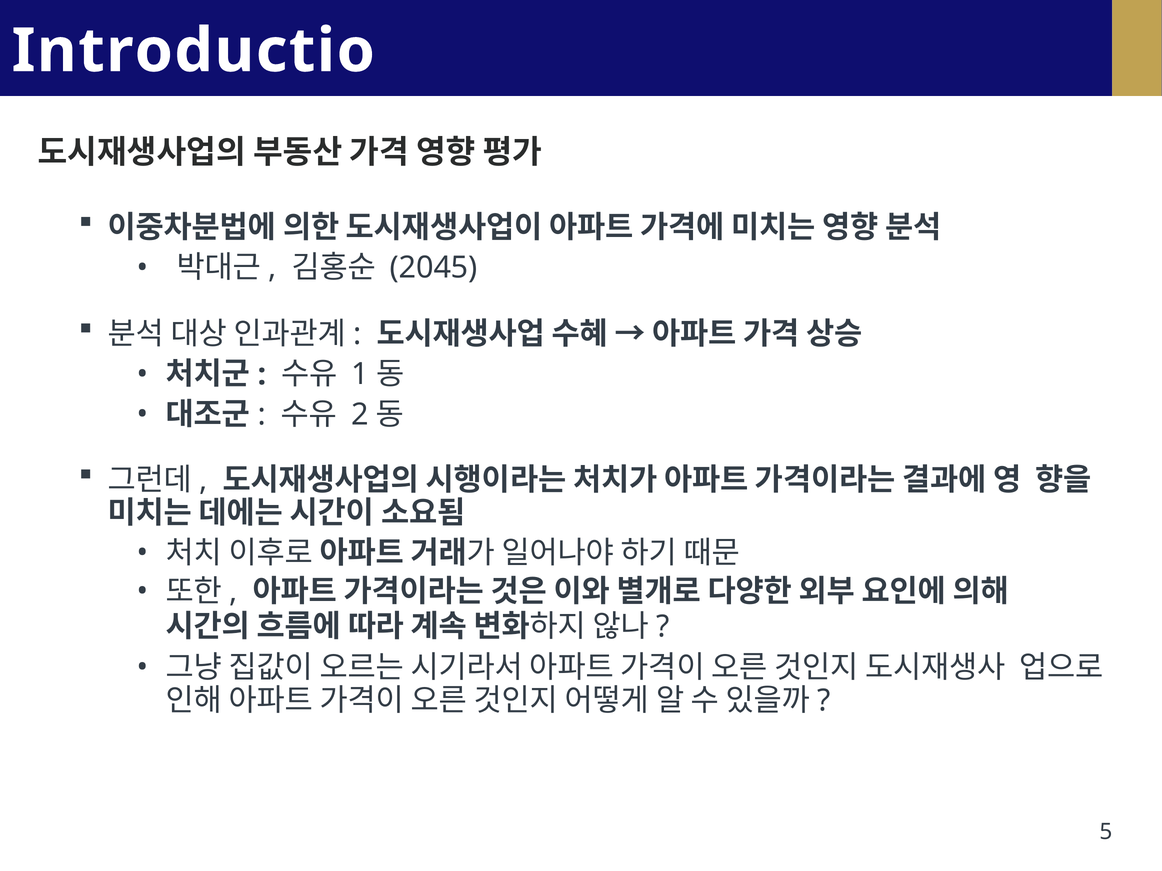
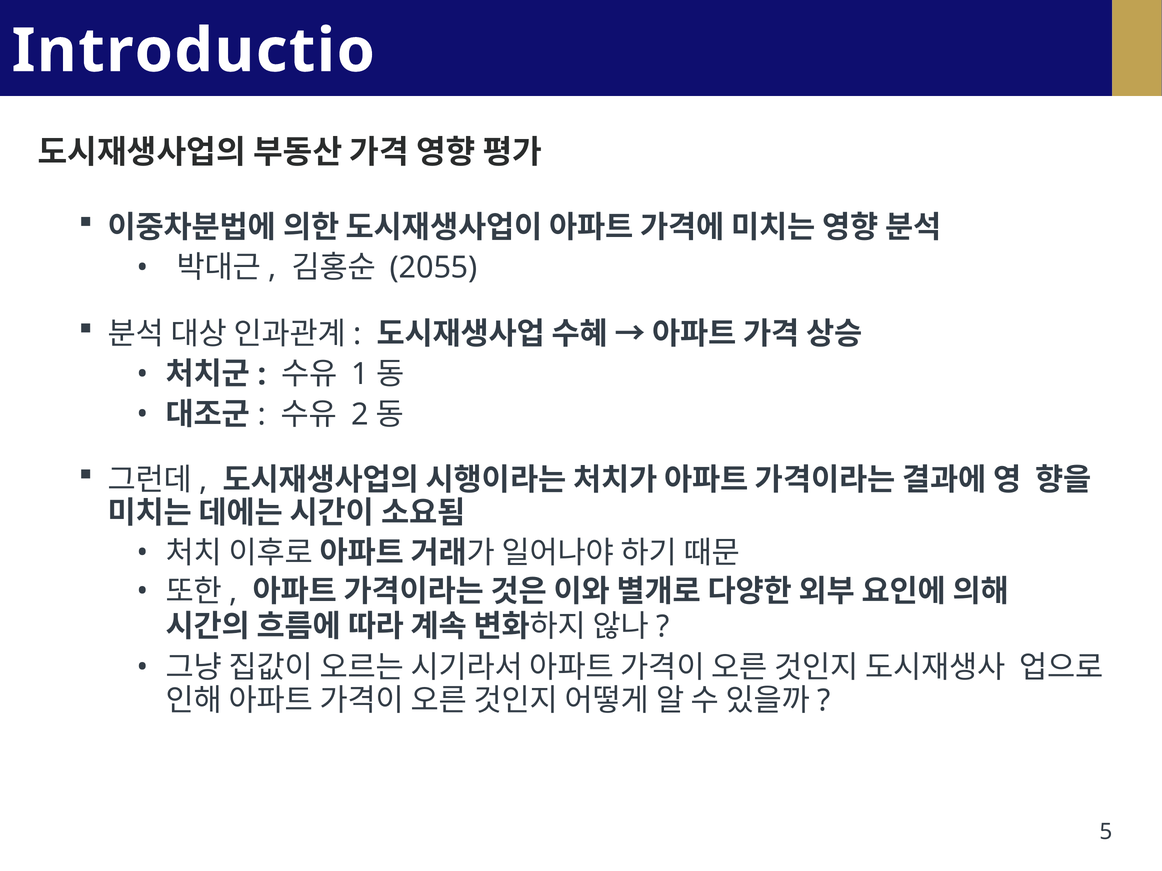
2045: 2045 -> 2055
